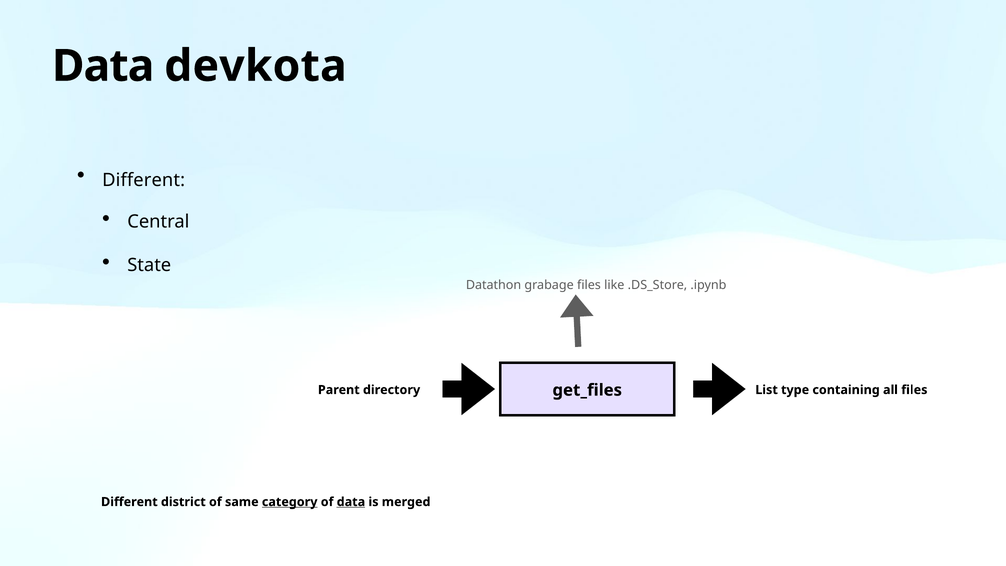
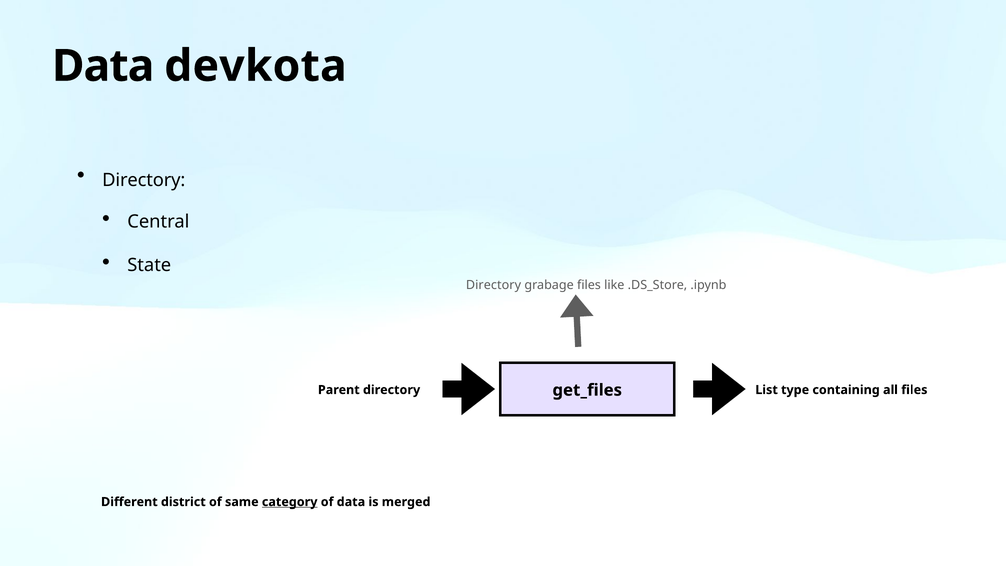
Different at (144, 180): Different -> Directory
Datathon at (494, 285): Datathon -> Directory
data at (351, 502) underline: present -> none
